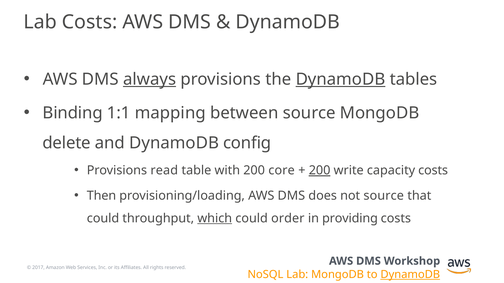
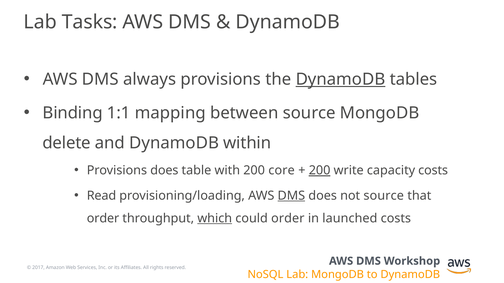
Lab Costs: Costs -> Tasks
always underline: present -> none
config: config -> within
Provisions read: read -> does
Then: Then -> Read
DMS at (291, 196) underline: none -> present
could at (103, 219): could -> order
providing: providing -> launched
DynamoDB at (410, 275) underline: present -> none
